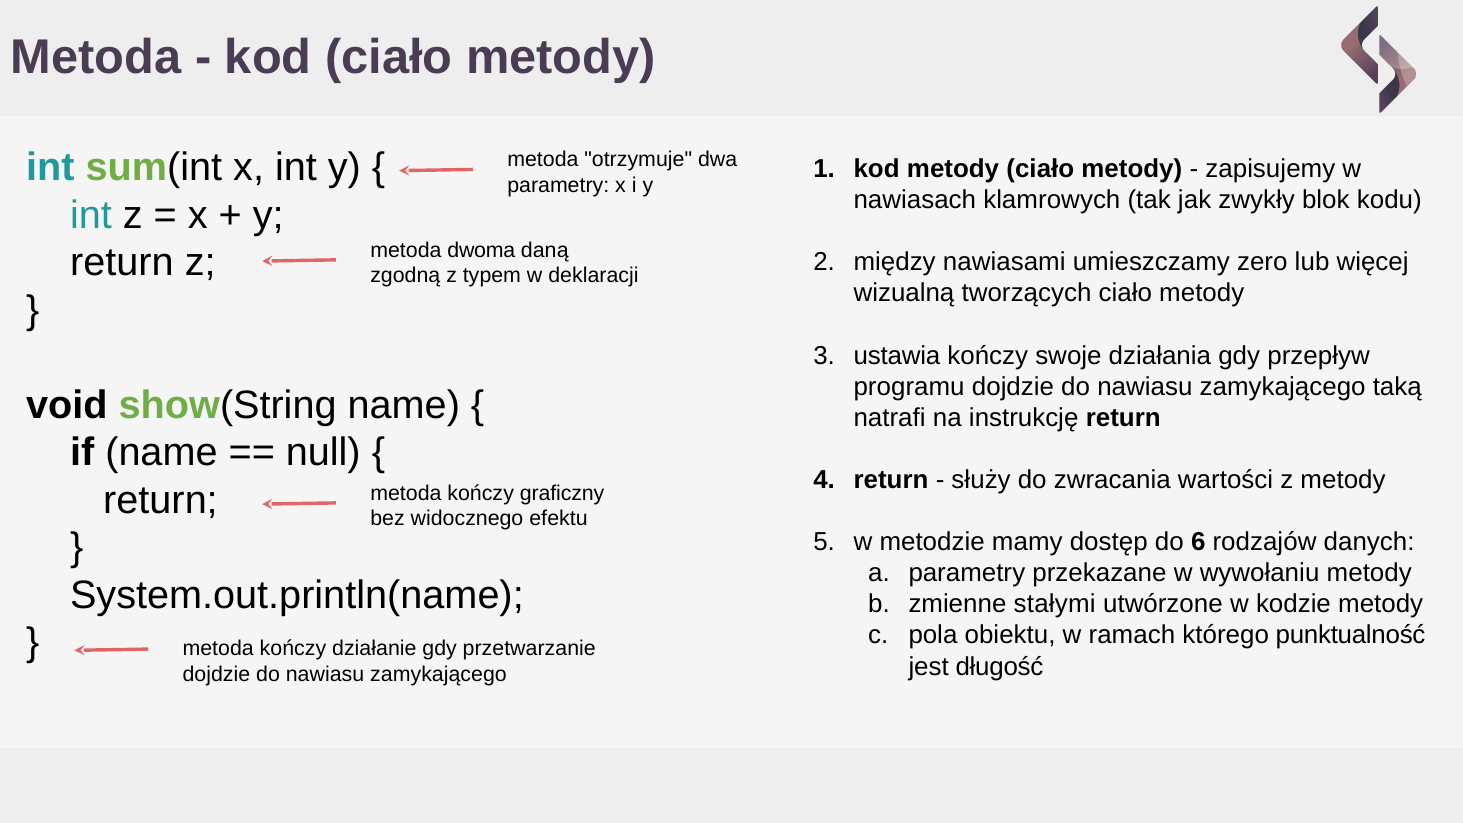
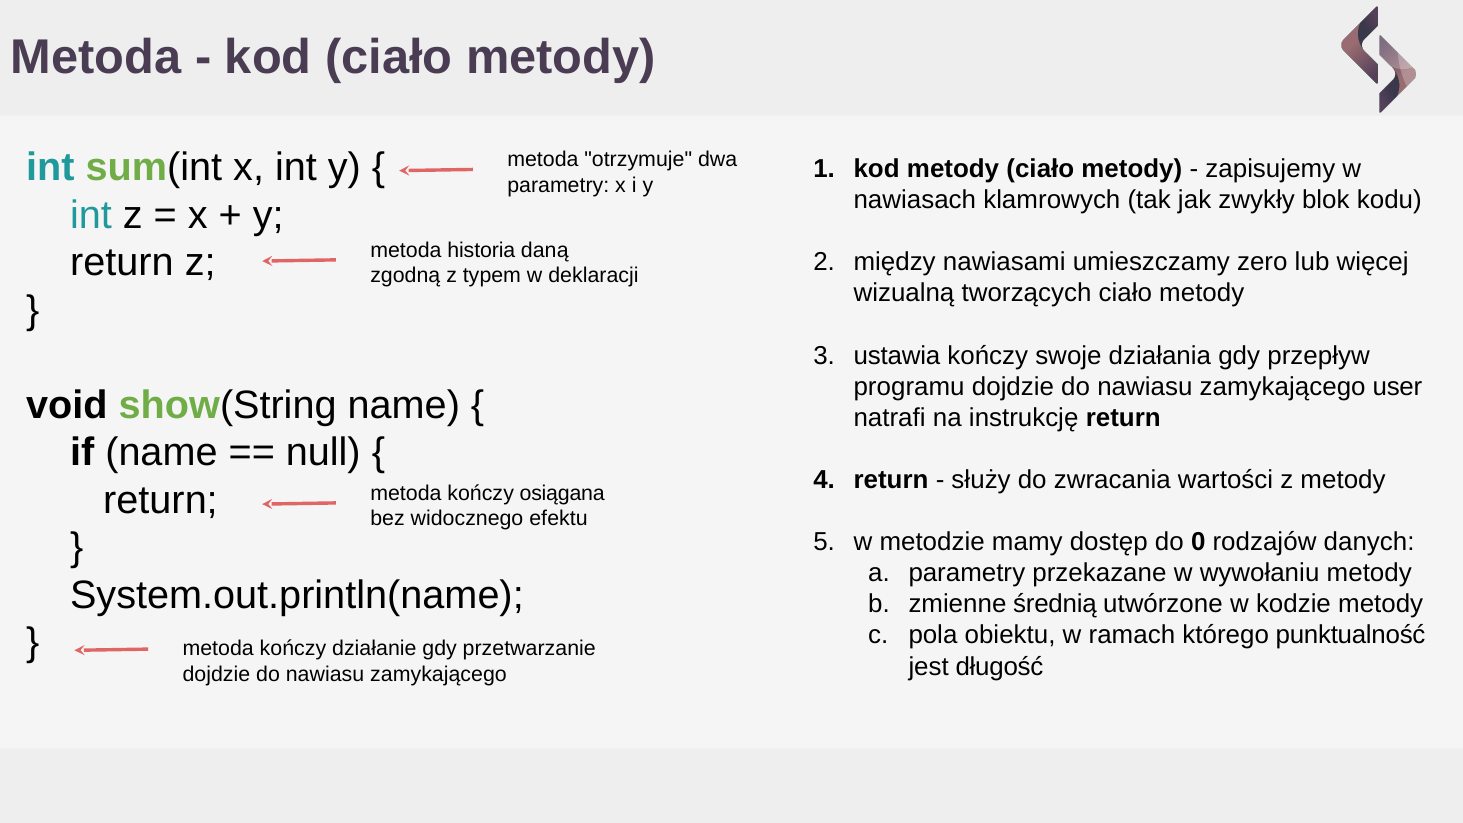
dwoma: dwoma -> historia
taką: taką -> user
graficzny: graficzny -> osiągana
6: 6 -> 0
stałymi: stałymi -> średnią
